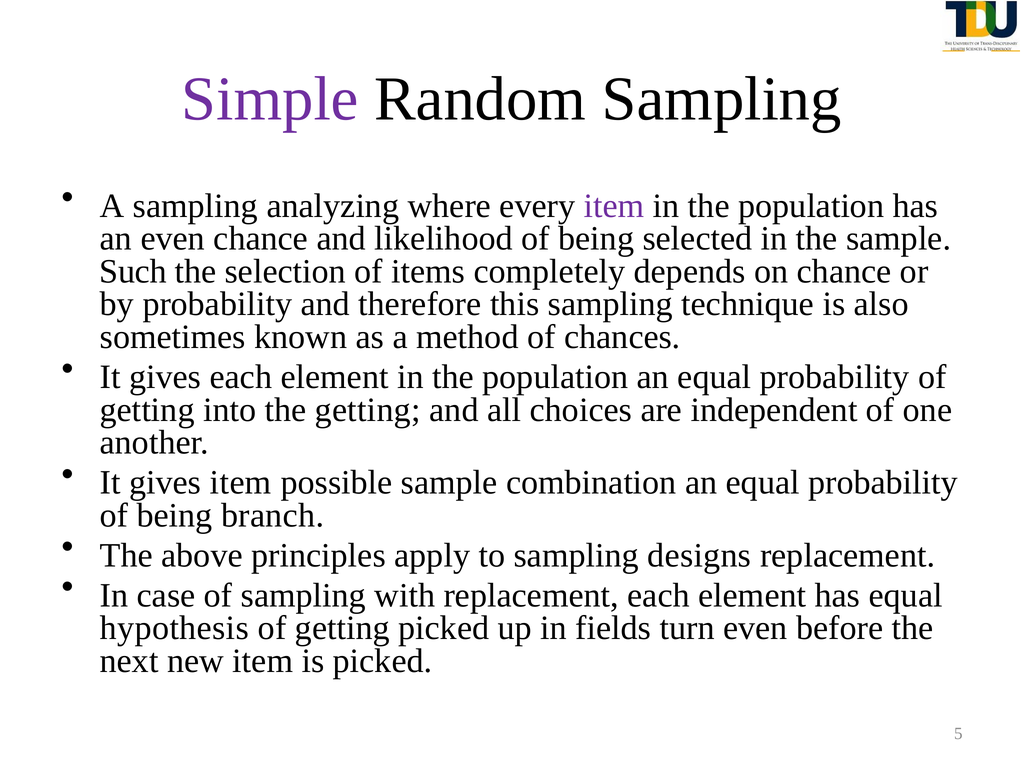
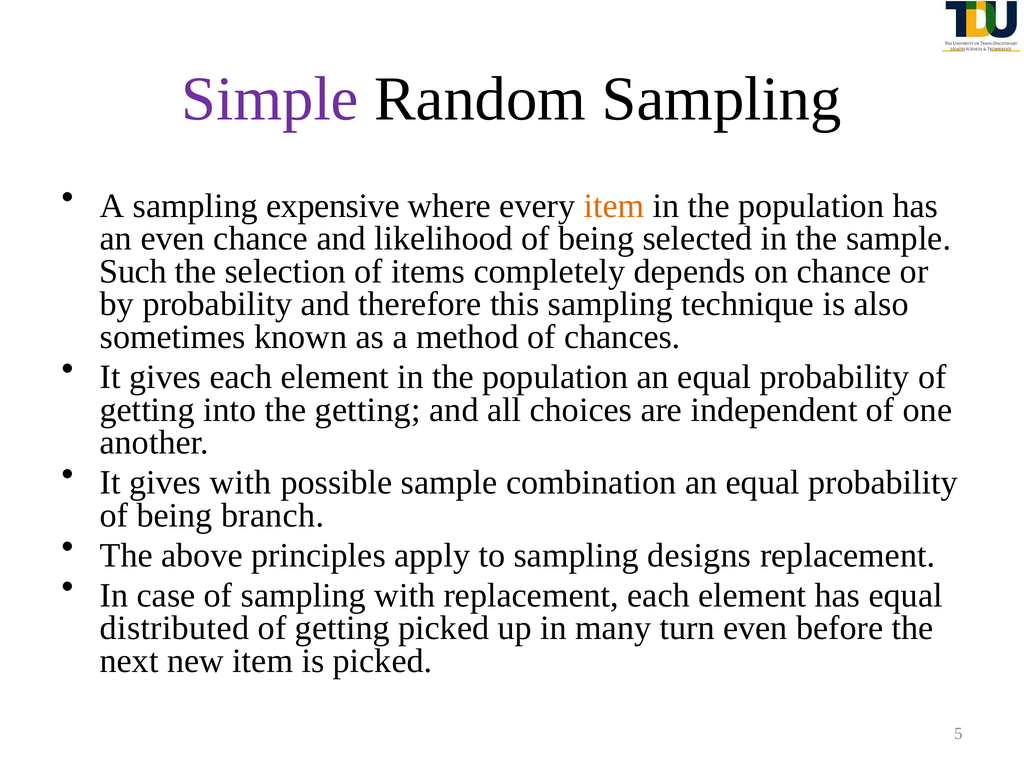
analyzing: analyzing -> expensive
item at (614, 206) colour: purple -> orange
gives item: item -> with
hypothesis: hypothesis -> distributed
fields: fields -> many
